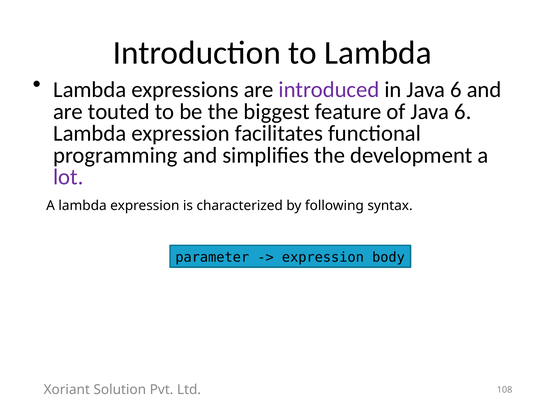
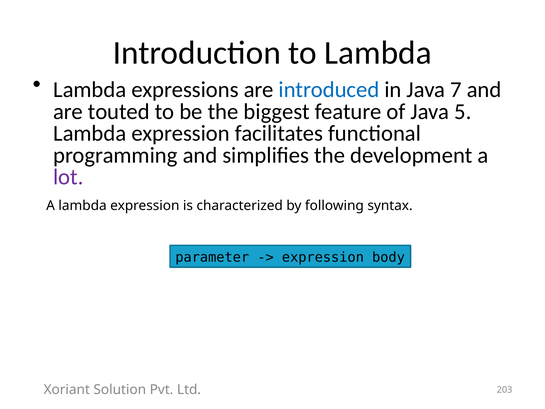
introduced colour: purple -> blue
in Java 6: 6 -> 7
of Java 6: 6 -> 5
108: 108 -> 203
